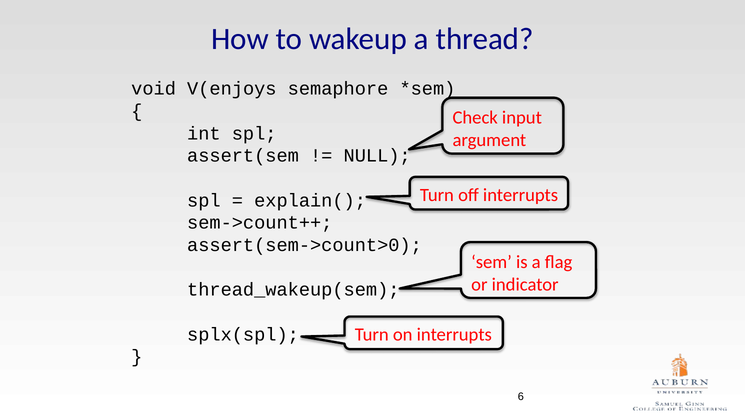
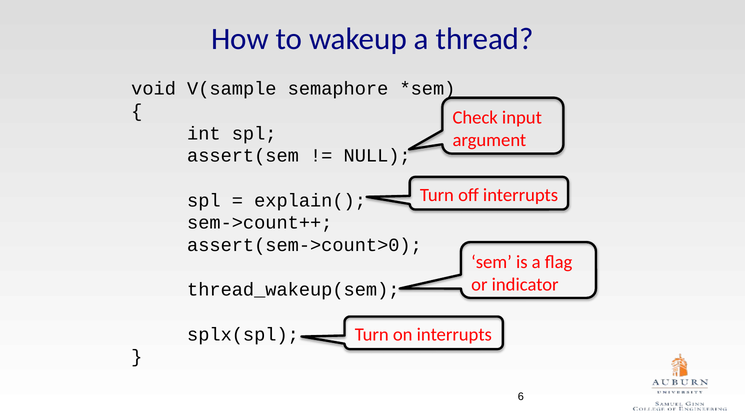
V(enjoys: V(enjoys -> V(sample
